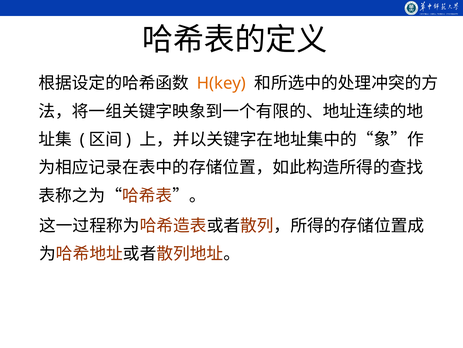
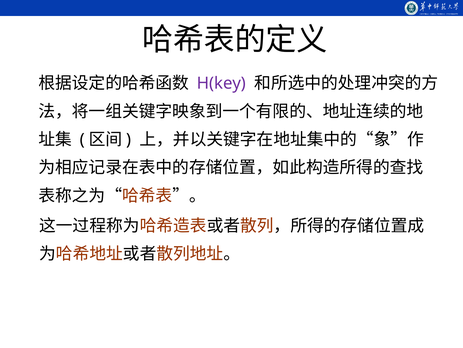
H(key colour: orange -> purple
